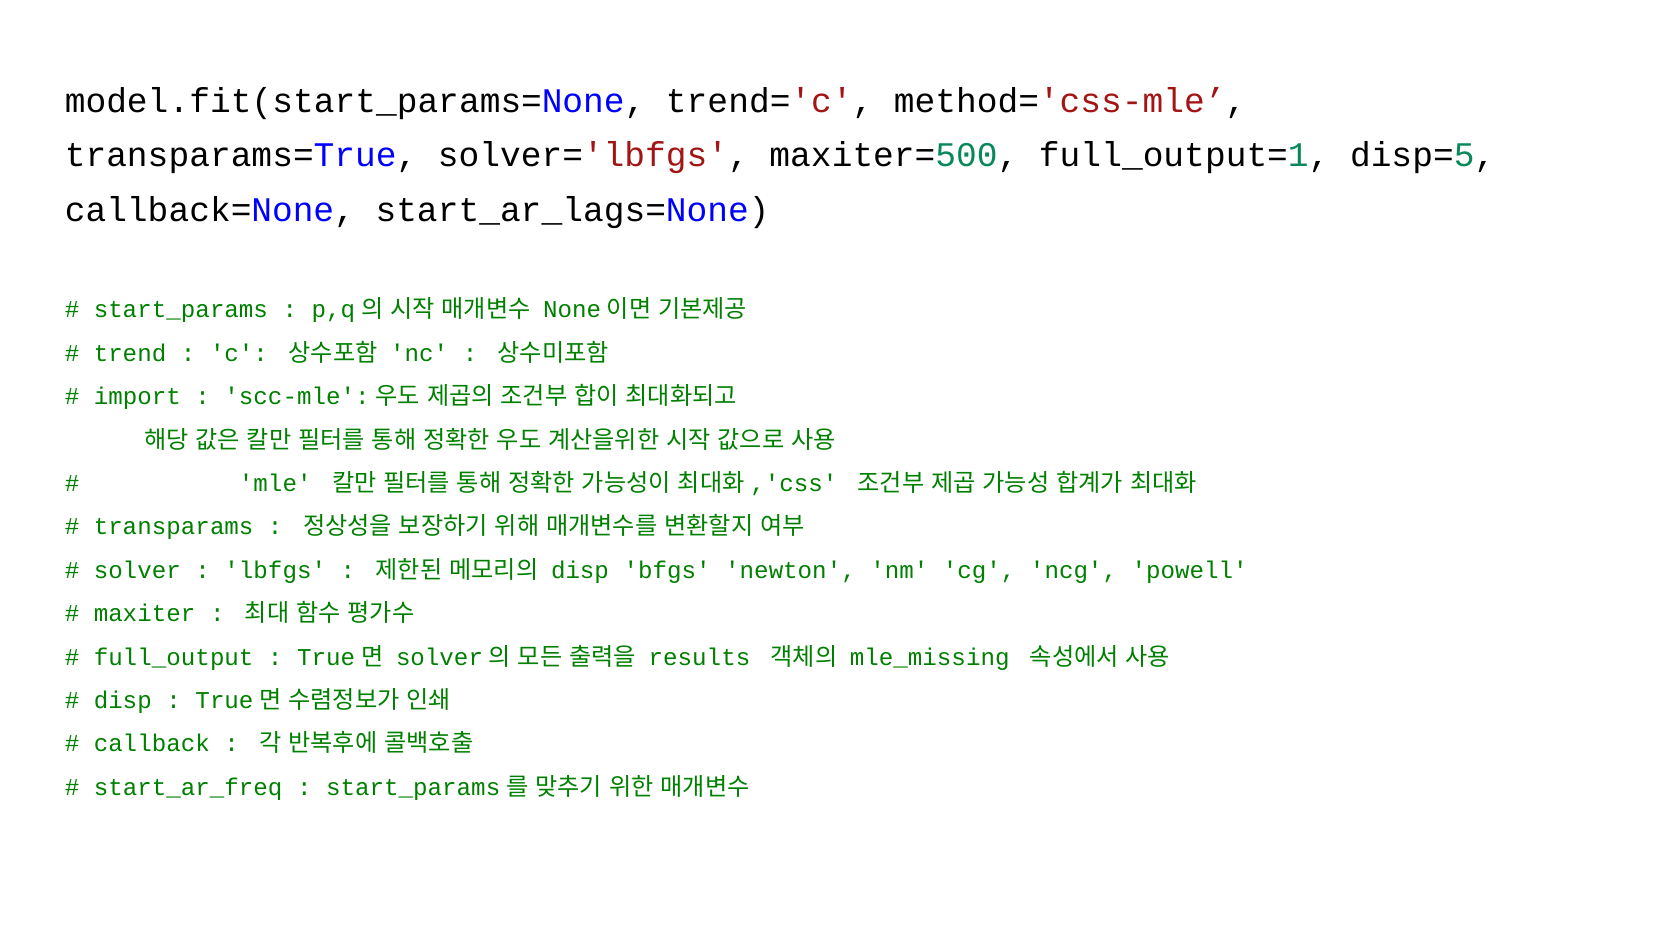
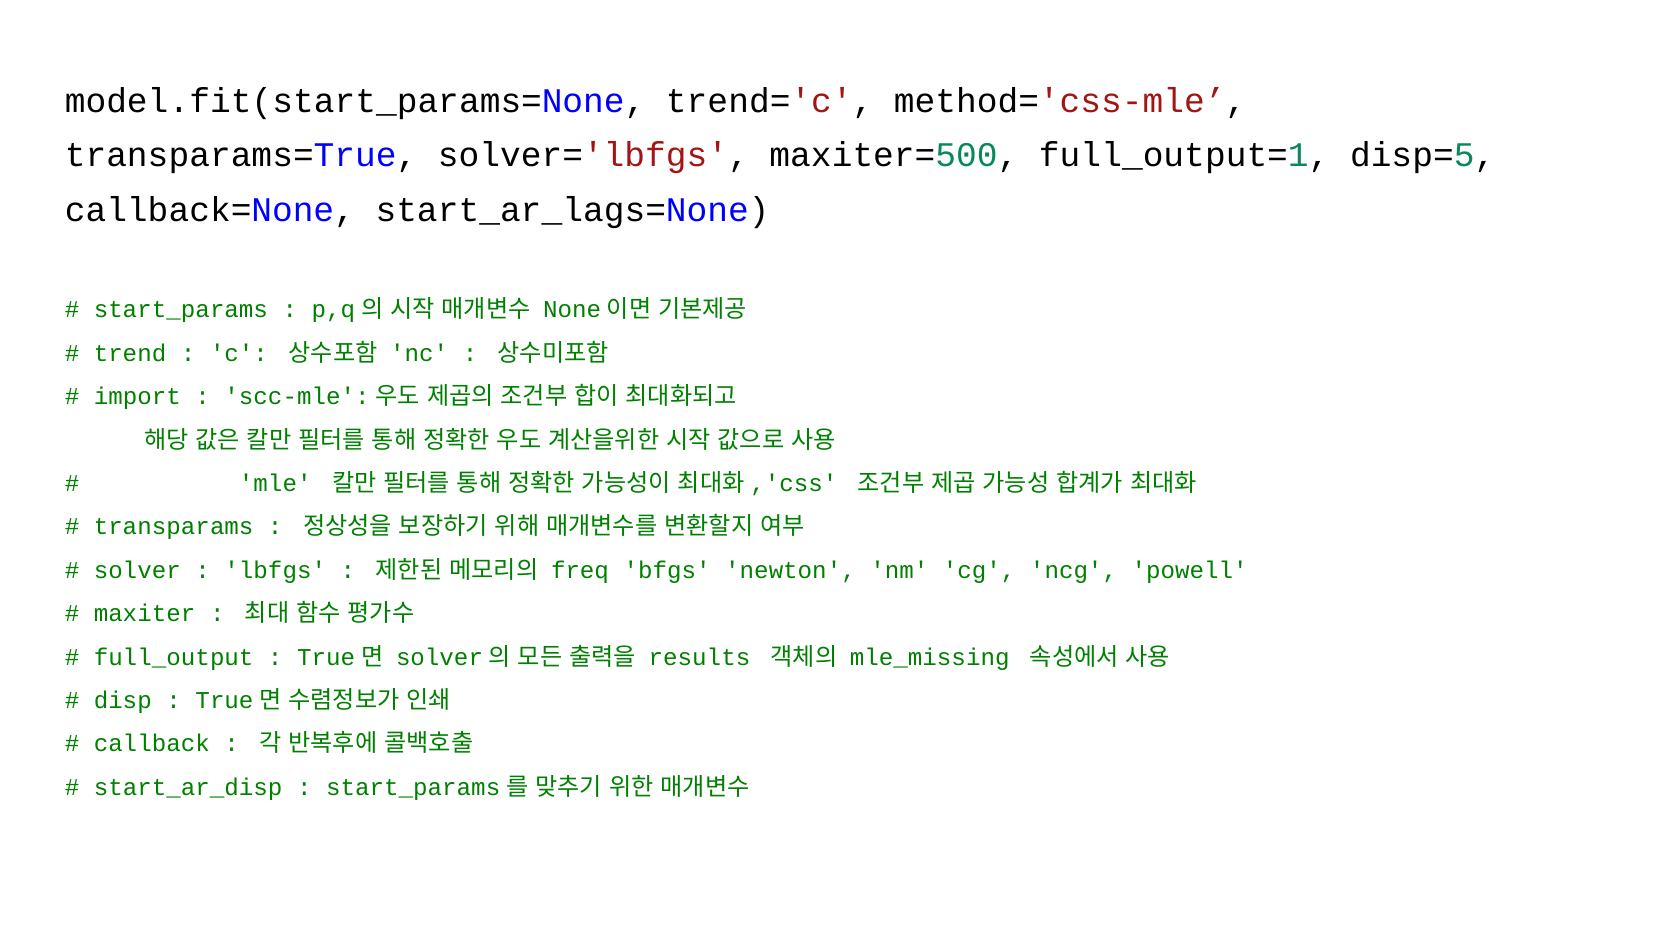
disp at (580, 570): disp -> freq
start_ar_freq: start_ar_freq -> start_ar_disp
